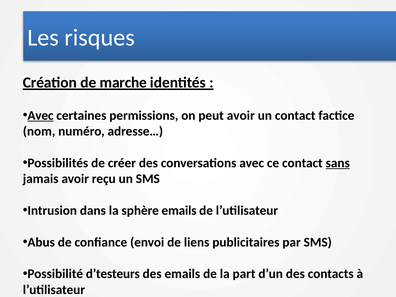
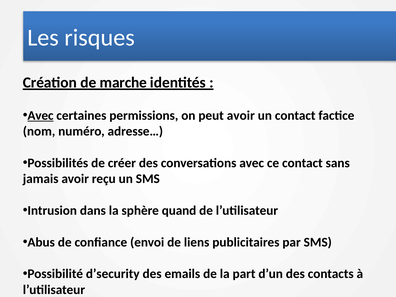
sans underline: present -> none
sphère emails: emails -> quand
d’testeurs: d’testeurs -> d’security
